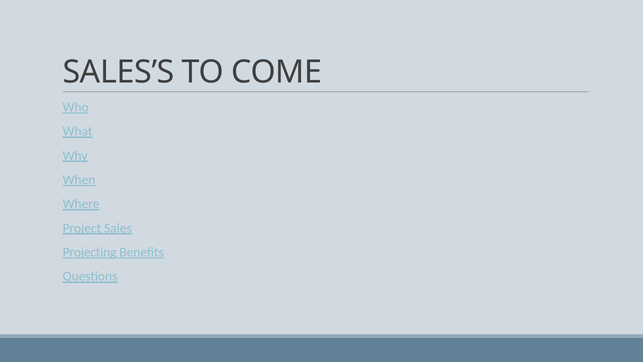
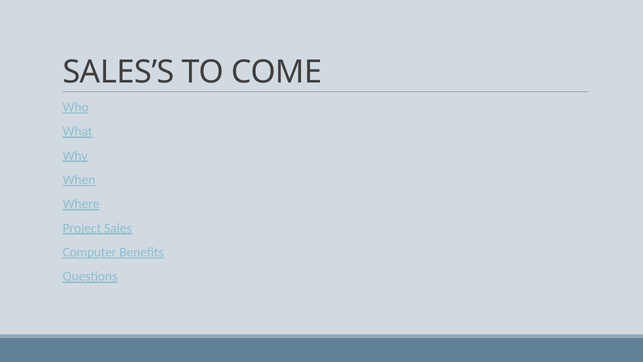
Projecting: Projecting -> Computer
